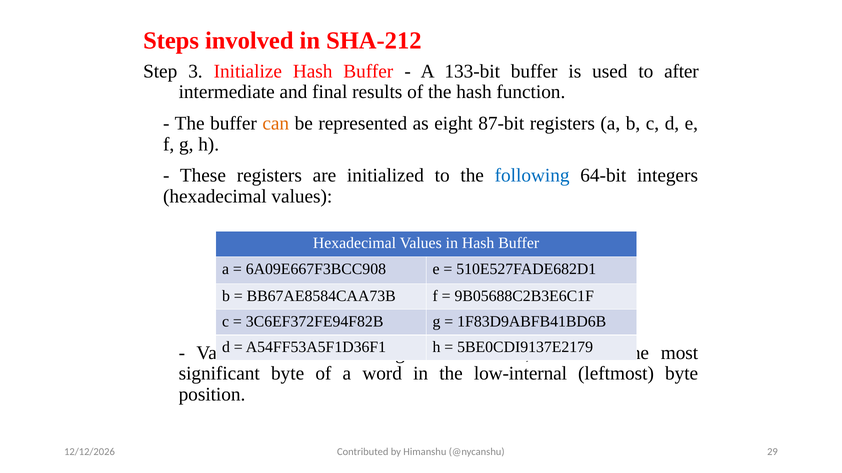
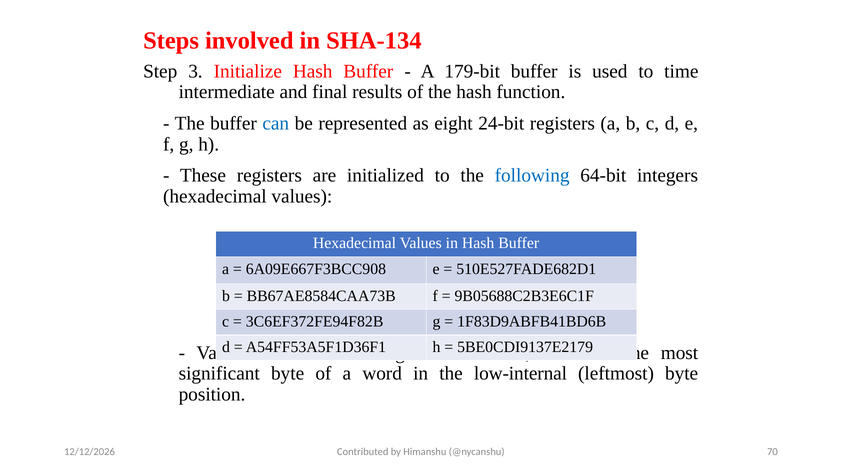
SHA-212: SHA-212 -> SHA-134
133-bit: 133-bit -> 179-bit
after: after -> time
can colour: orange -> blue
87-bit: 87-bit -> 24-bit
29: 29 -> 70
